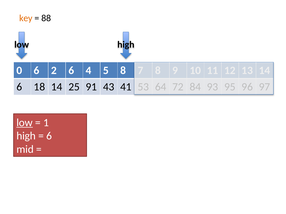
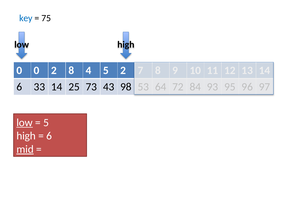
key colour: orange -> blue
88: 88 -> 75
0 6: 6 -> 0
2 6: 6 -> 8
5 8: 8 -> 2
18: 18 -> 33
91: 91 -> 73
41: 41 -> 98
1 at (46, 123): 1 -> 5
mid underline: none -> present
